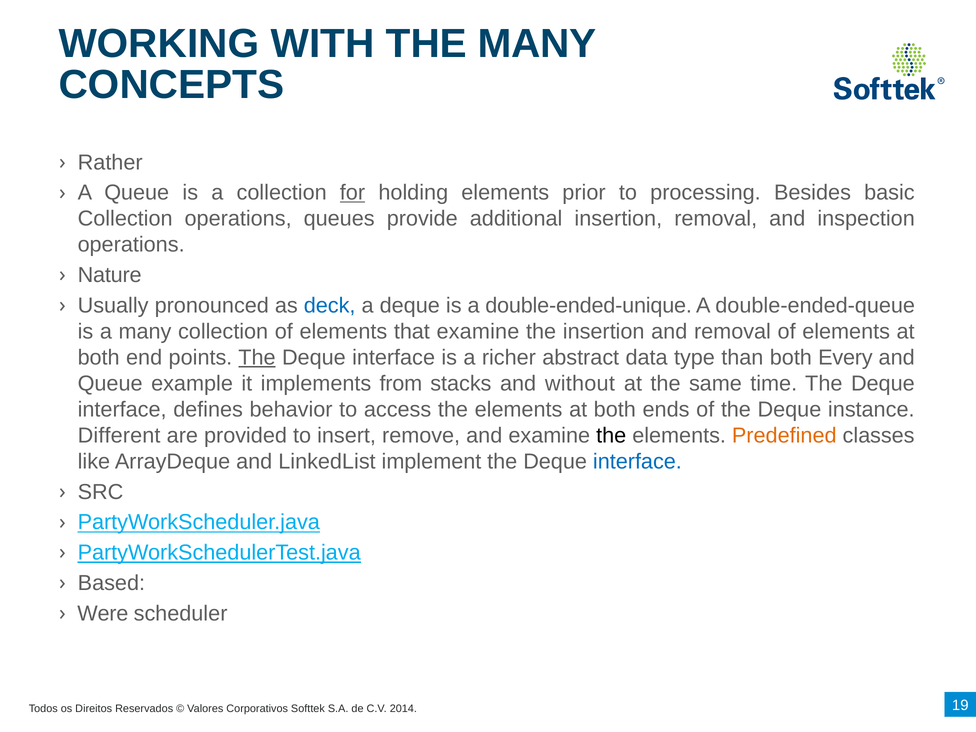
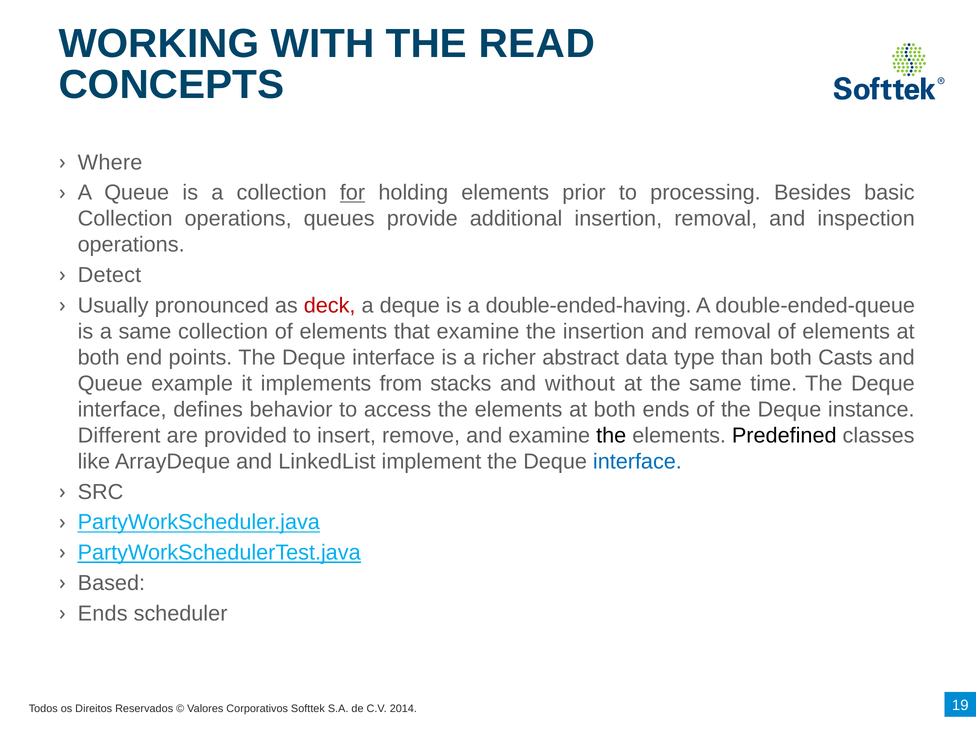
THE MANY: MANY -> READ
Rather: Rather -> Where
Nature: Nature -> Detect
deck colour: blue -> red
double-ended-unique: double-ended-unique -> double-ended-having
a many: many -> same
The at (257, 358) underline: present -> none
Every: Every -> Casts
Predefined colour: orange -> black
Were at (103, 613): Were -> Ends
